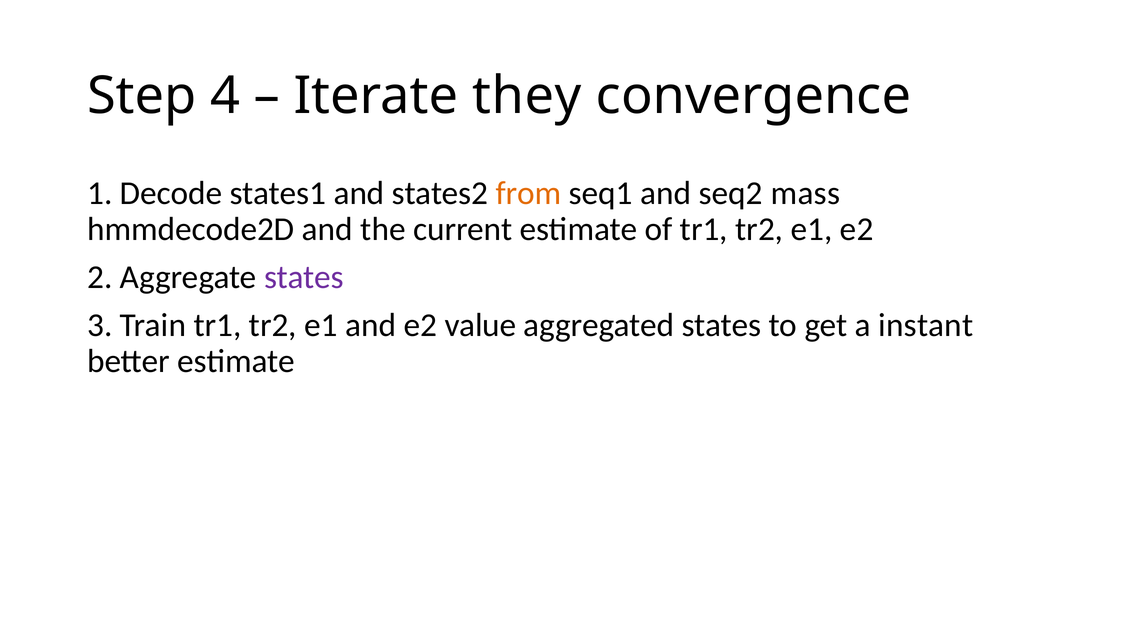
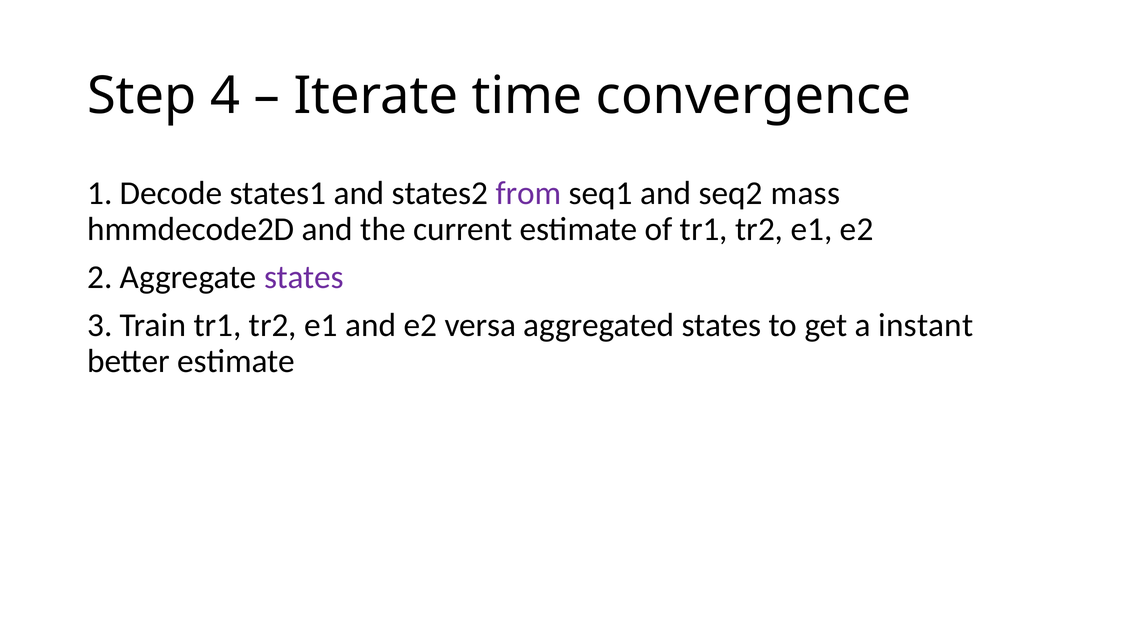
they: they -> time
from colour: orange -> purple
value: value -> versa
